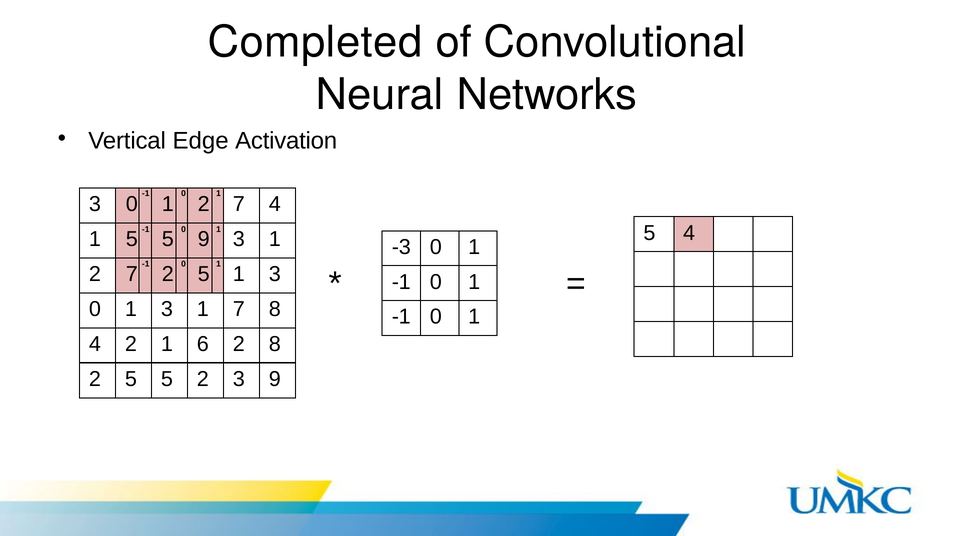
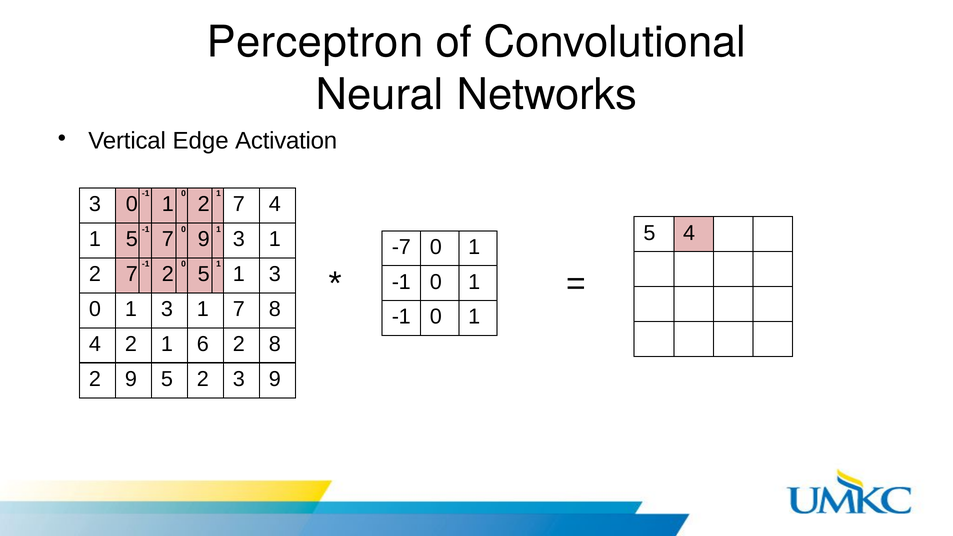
Completed: Completed -> Perceptron
-1 5: 5 -> 7
-3: -3 -> -7
2 5: 5 -> 9
